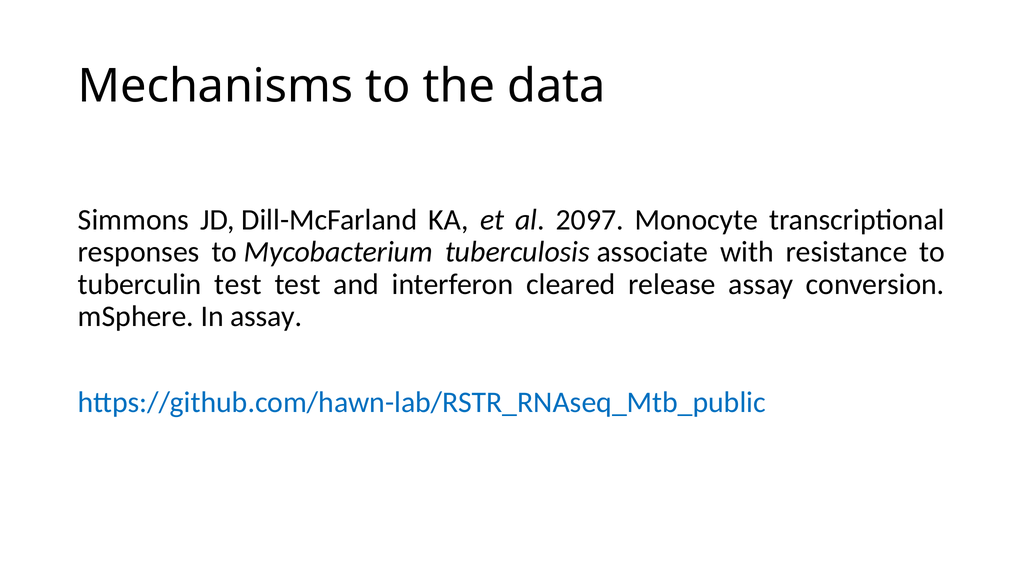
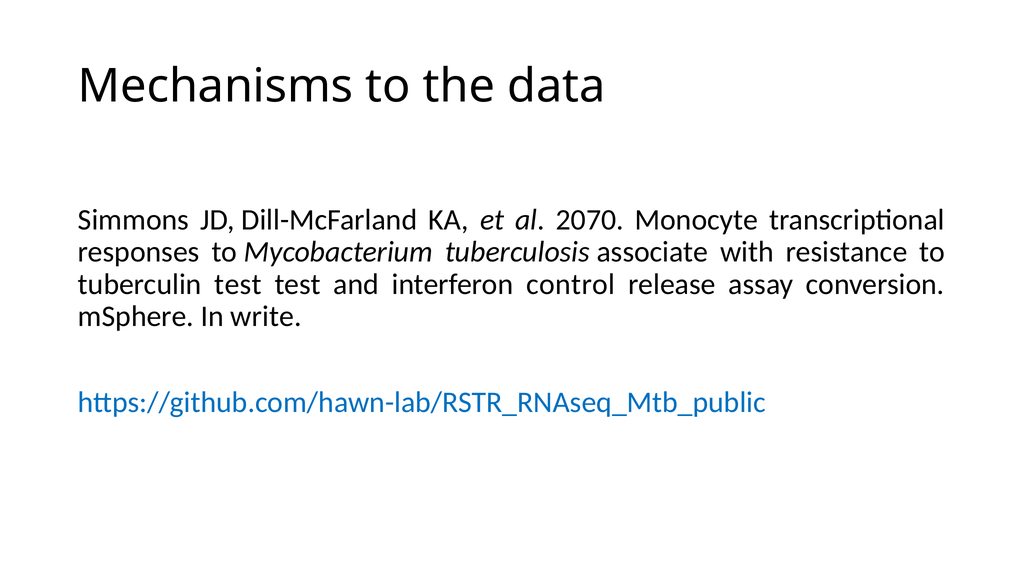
2097: 2097 -> 2070
cleared: cleared -> control
In assay: assay -> write
